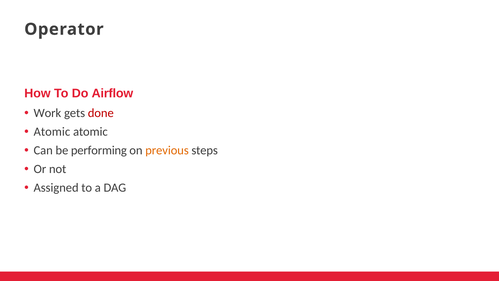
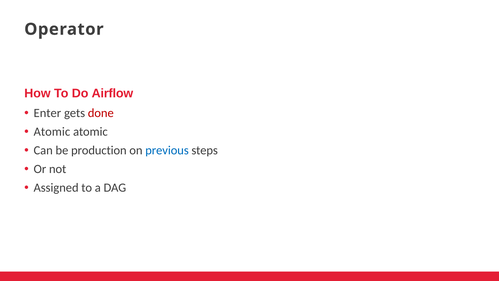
Work: Work -> Enter
performing: performing -> production
previous colour: orange -> blue
